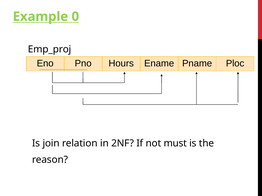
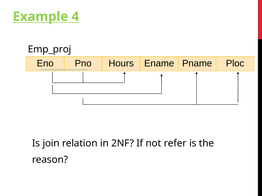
0: 0 -> 4
must: must -> refer
